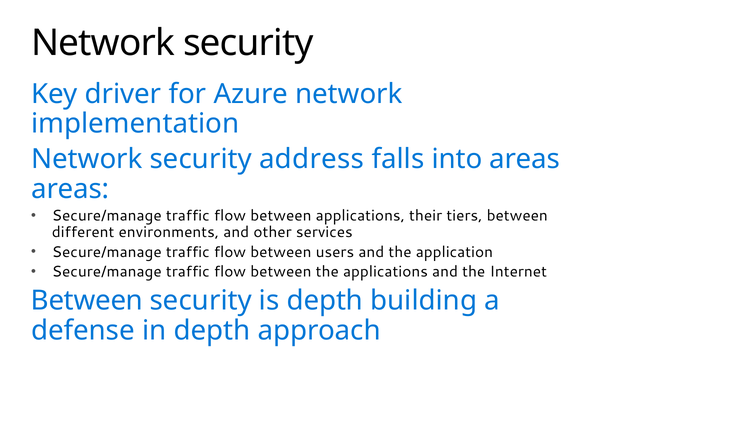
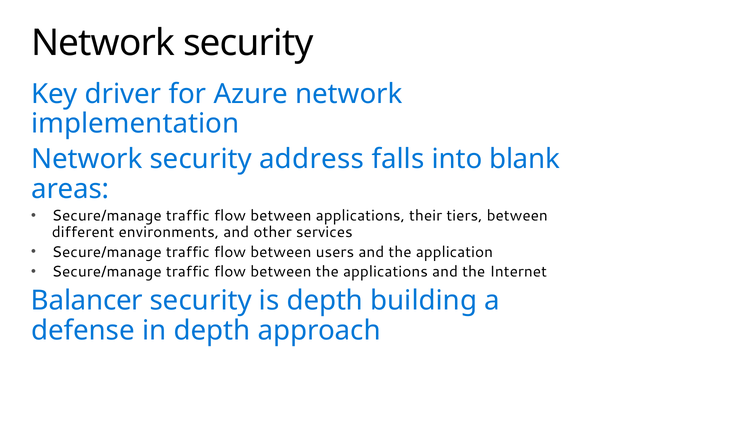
into areas: areas -> blank
Between at (87, 301): Between -> Balancer
